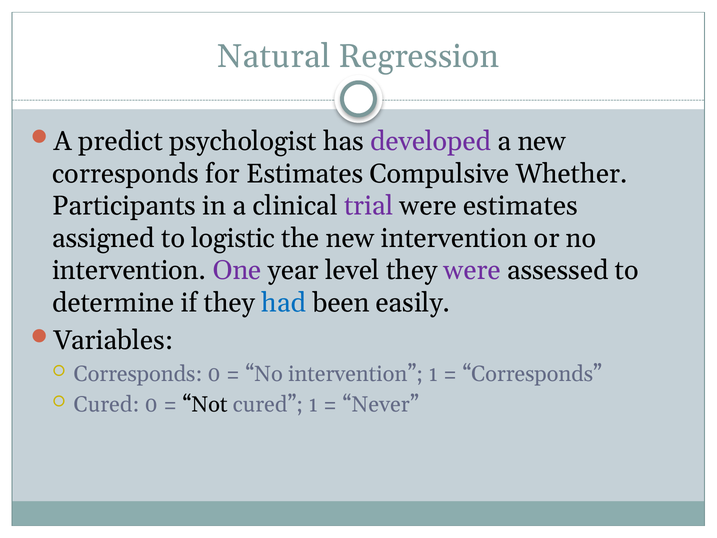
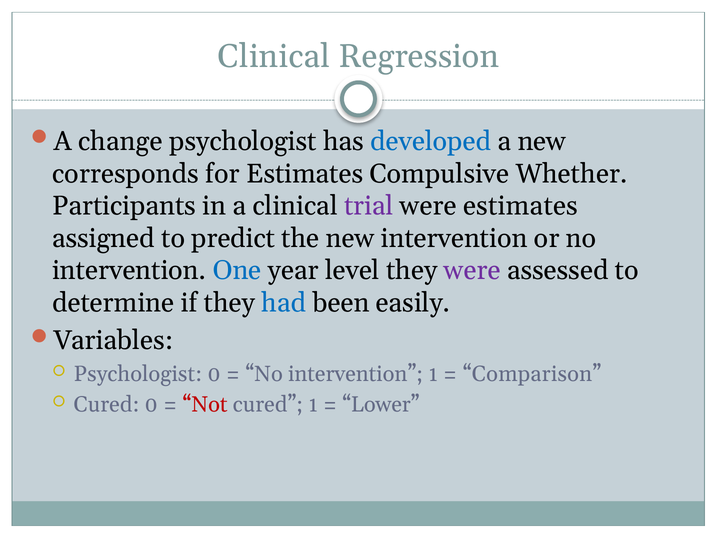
Natural at (274, 56): Natural -> Clinical
predict: predict -> change
developed colour: purple -> blue
logistic: logistic -> predict
One colour: purple -> blue
Corresponds at (138, 374): Corresponds -> Psychologist
Corresponds at (532, 374): Corresponds -> Comparison
Not colour: black -> red
Never: Never -> Lower
